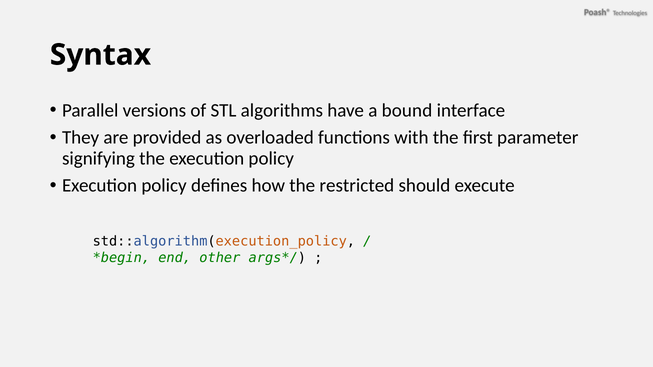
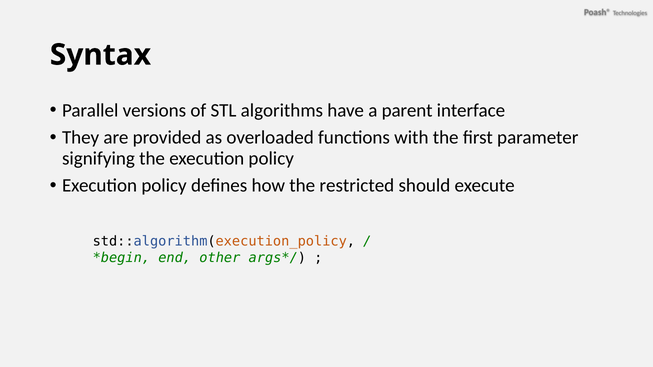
bound: bound -> parent
